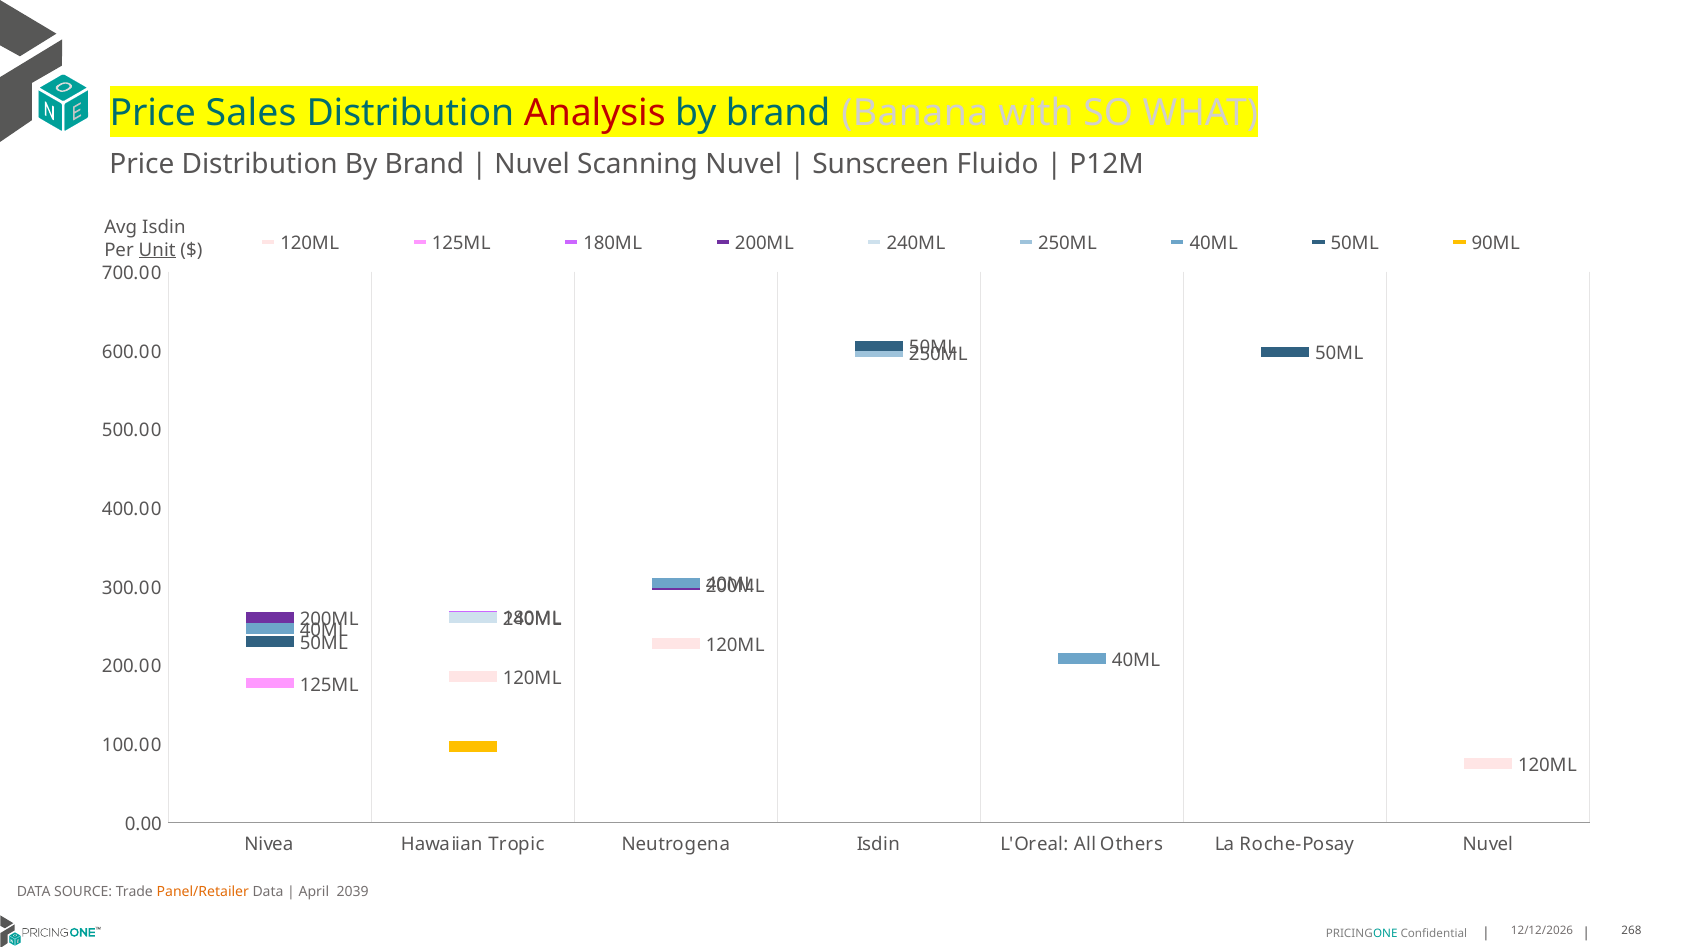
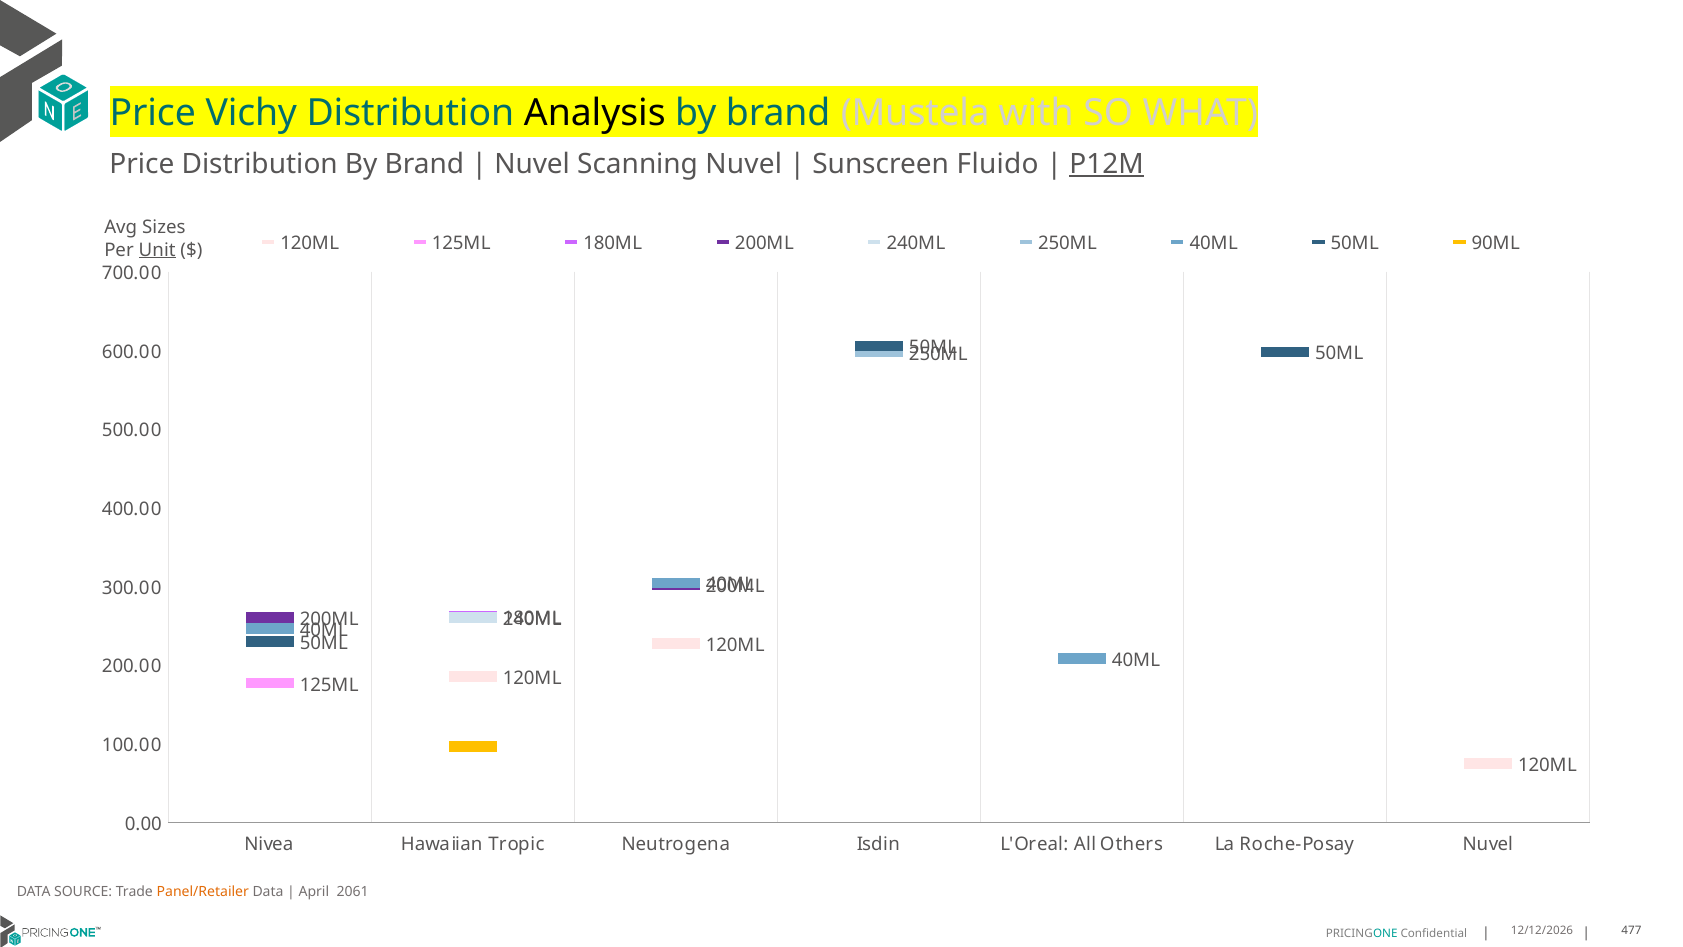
Sales: Sales -> Vichy
Analysis colour: red -> black
Banana: Banana -> Mustela
P12M underline: none -> present
Avg Isdin: Isdin -> Sizes
2039: 2039 -> 2061
268: 268 -> 477
